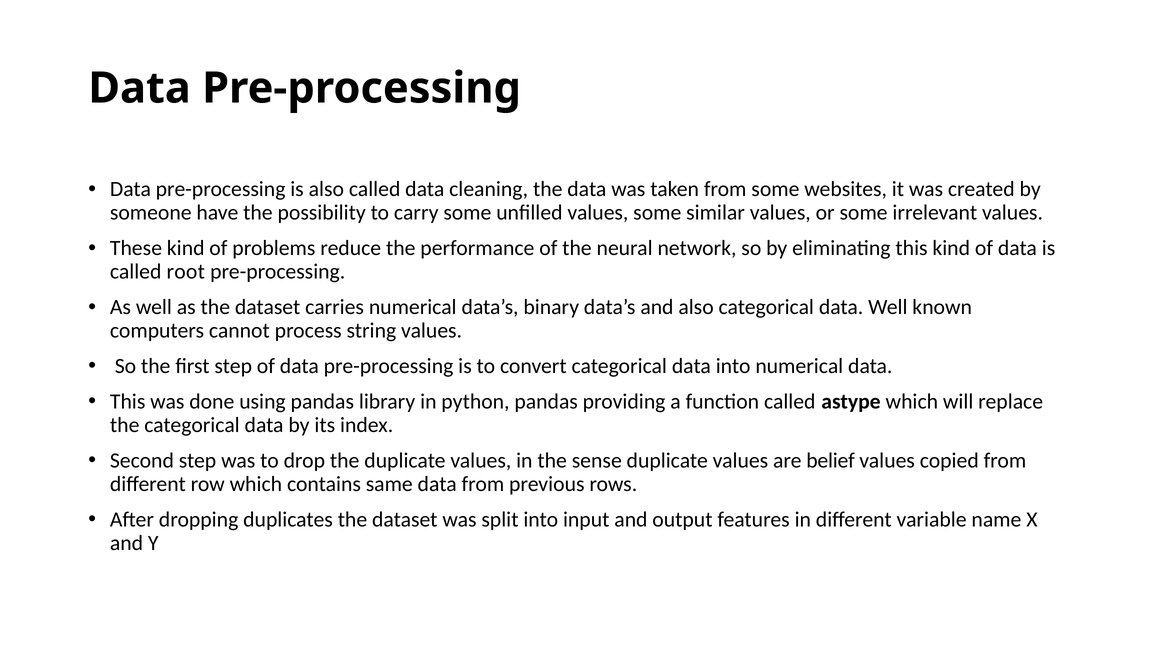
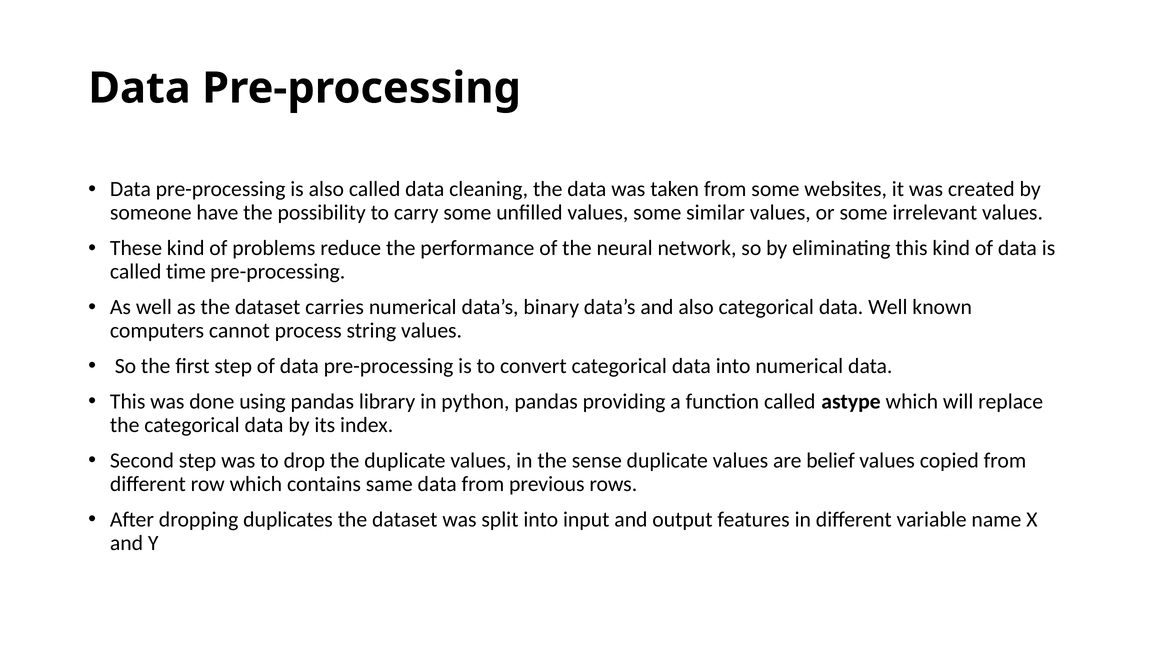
root: root -> time
